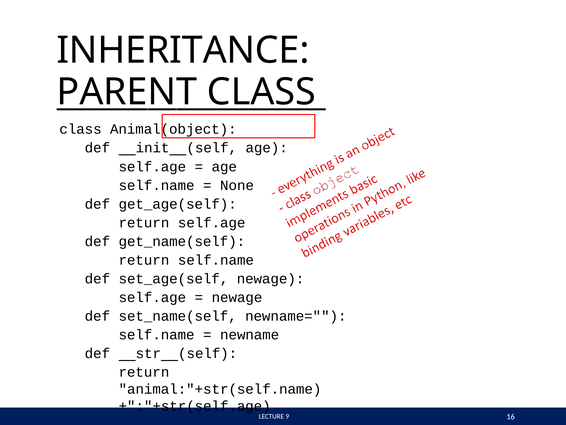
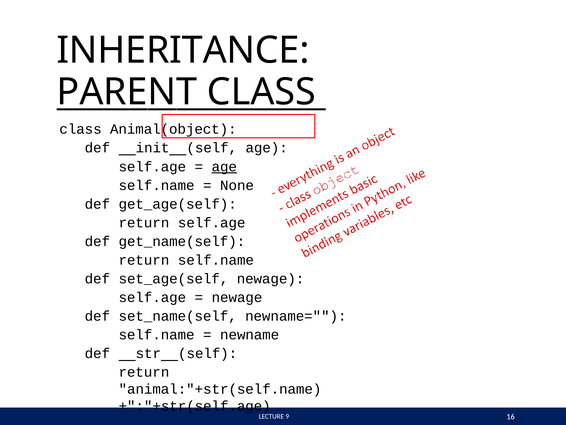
age at (224, 166) underline: none -> present
